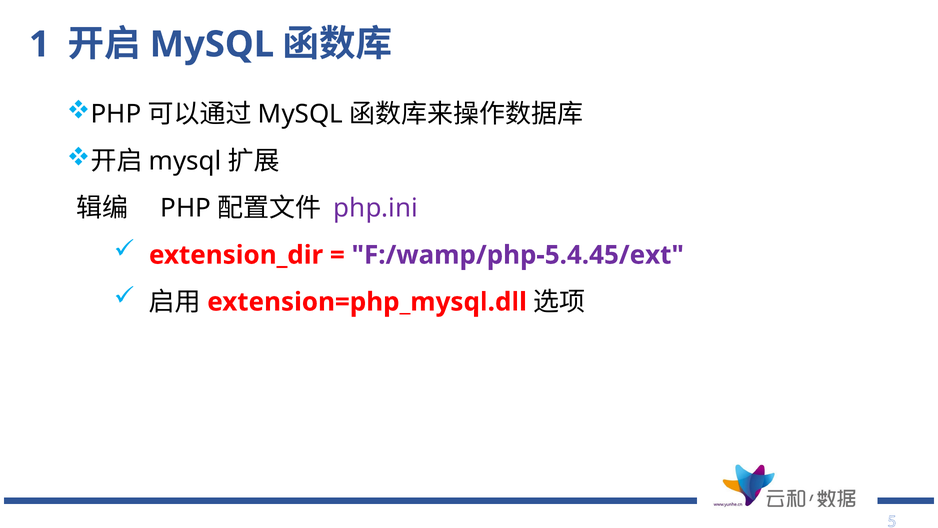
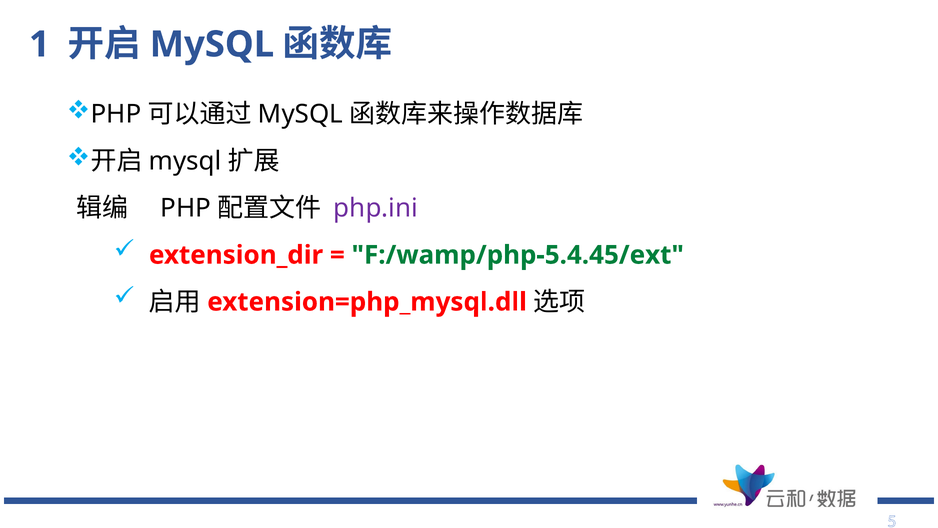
F:/wamp/php-5.4.45/ext colour: purple -> green
